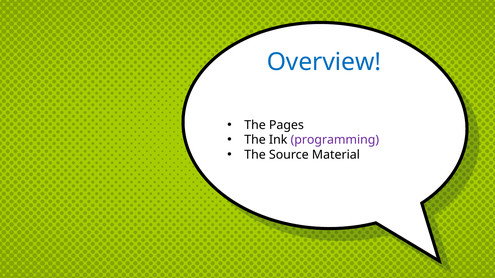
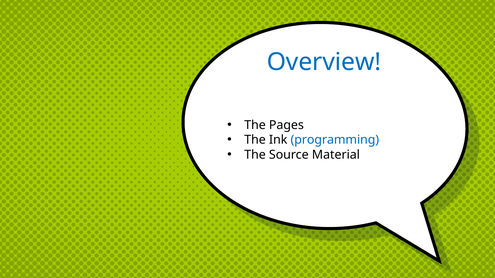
programming colour: purple -> blue
